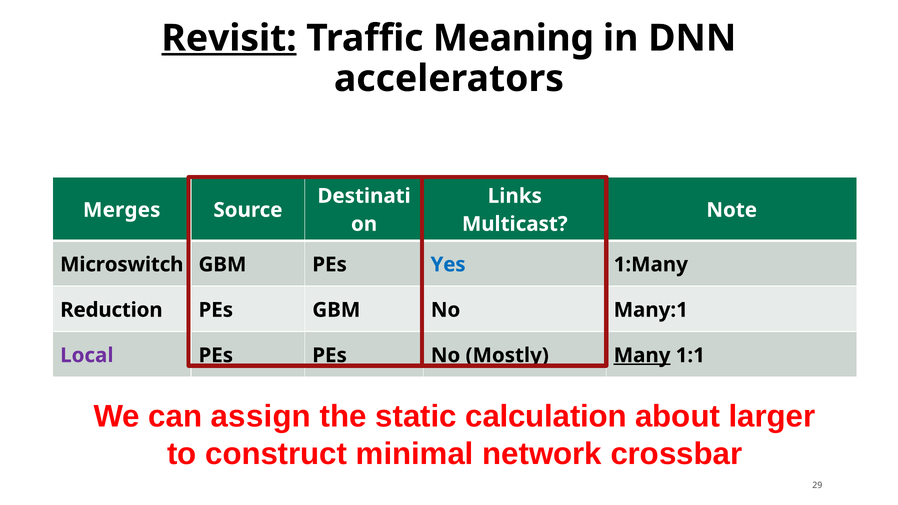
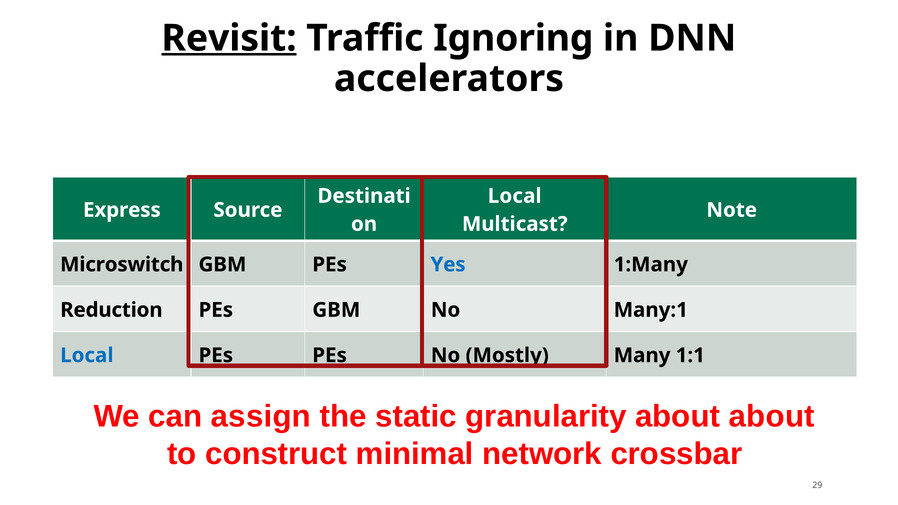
Meaning: Meaning -> Ignoring
Links at (515, 196): Links -> Local
Merges: Merges -> Express
Local at (87, 355) colour: purple -> blue
Many underline: present -> none
calculation: calculation -> granularity
about larger: larger -> about
